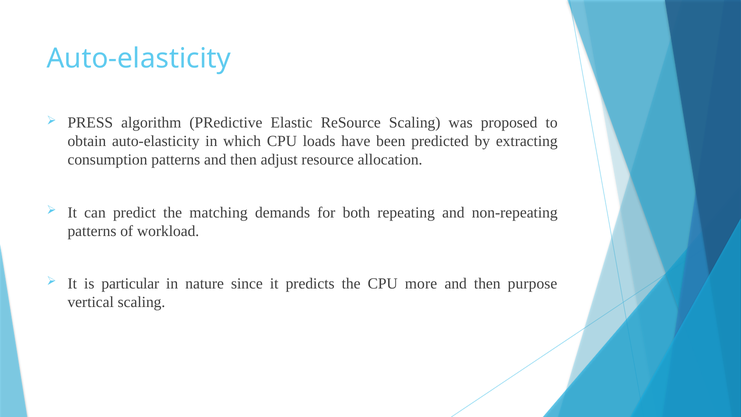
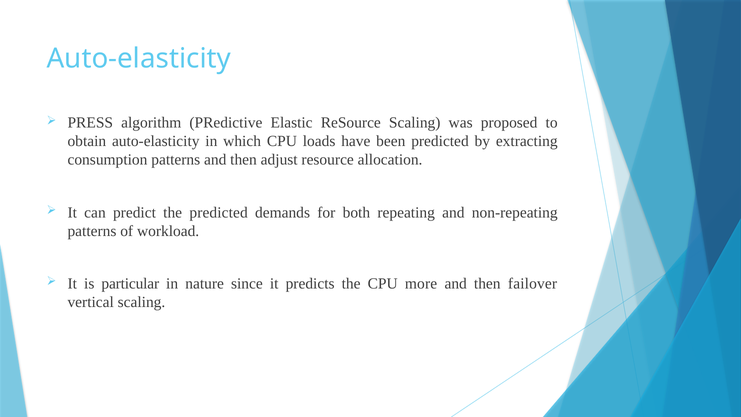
the matching: matching -> predicted
purpose: purpose -> failover
